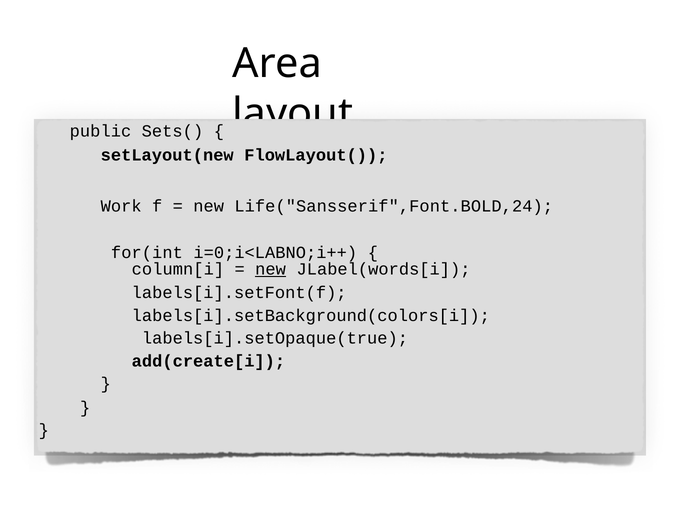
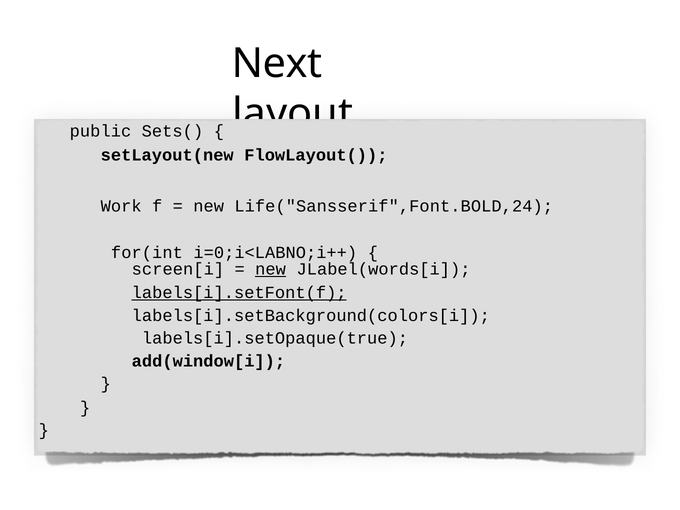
Area: Area -> Next
column[i: column[i -> screen[i
labels[i].setFont(f underline: none -> present
add(create[i: add(create[i -> add(window[i
